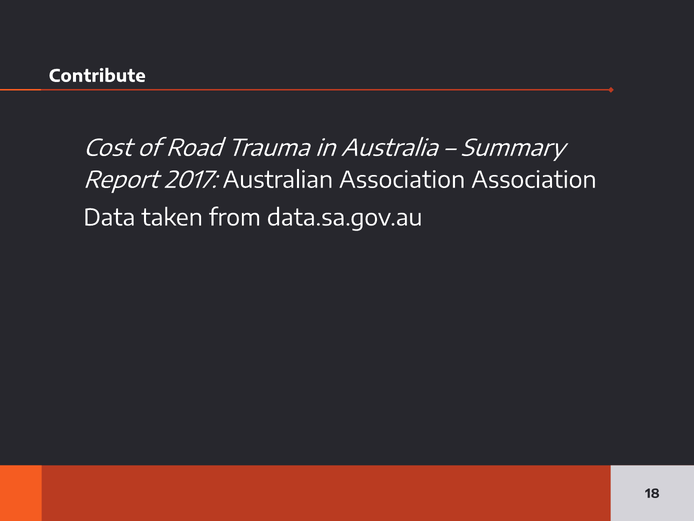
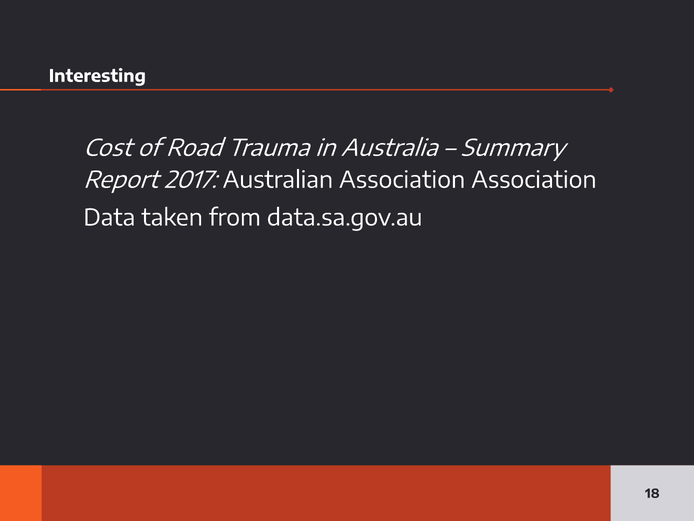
Contribute: Contribute -> Interesting
